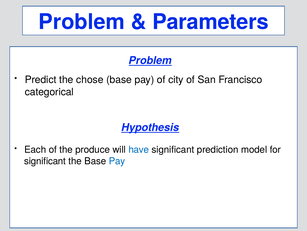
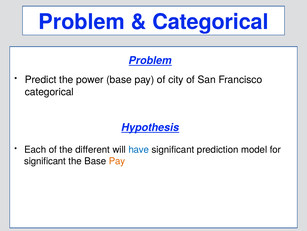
Parameters at (210, 22): Parameters -> Categorical
chose: chose -> power
produce: produce -> different
Pay at (117, 161) colour: blue -> orange
